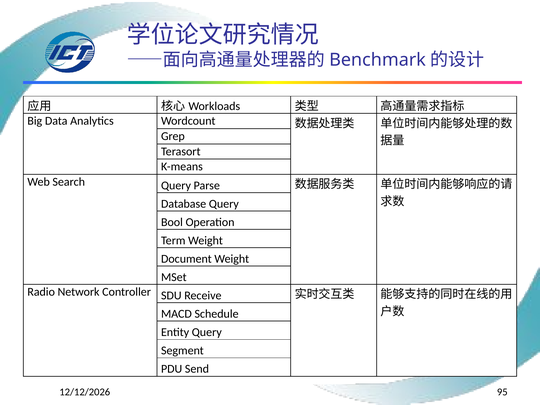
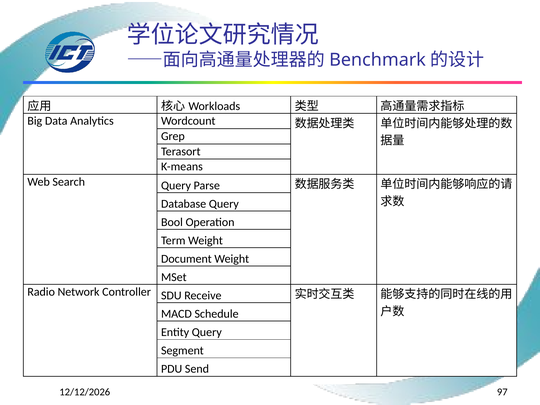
95: 95 -> 97
